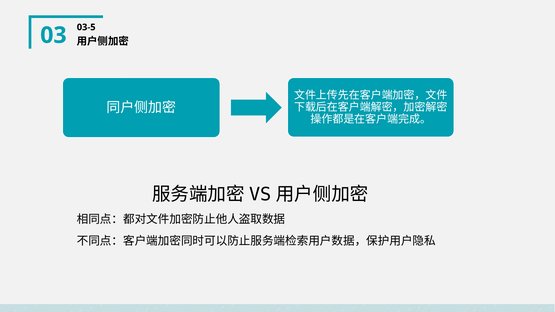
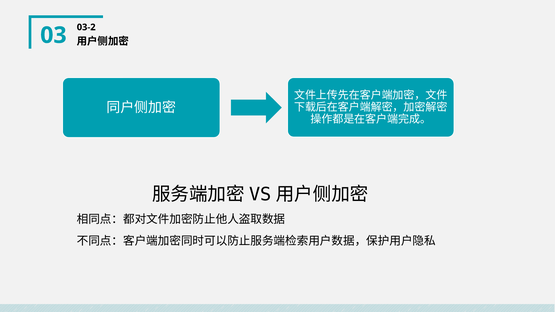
03-5: 03-5 -> 03-2
